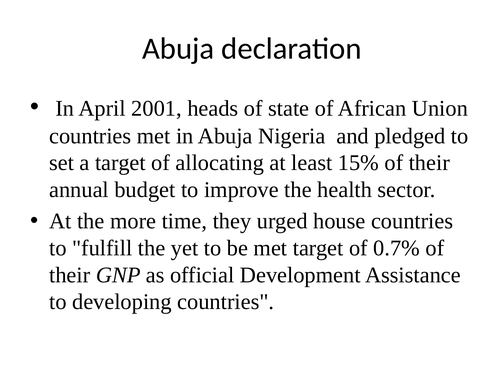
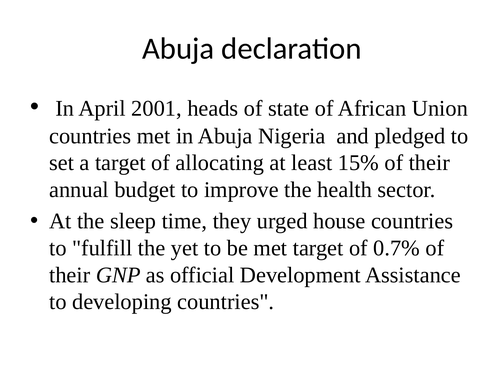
more: more -> sleep
